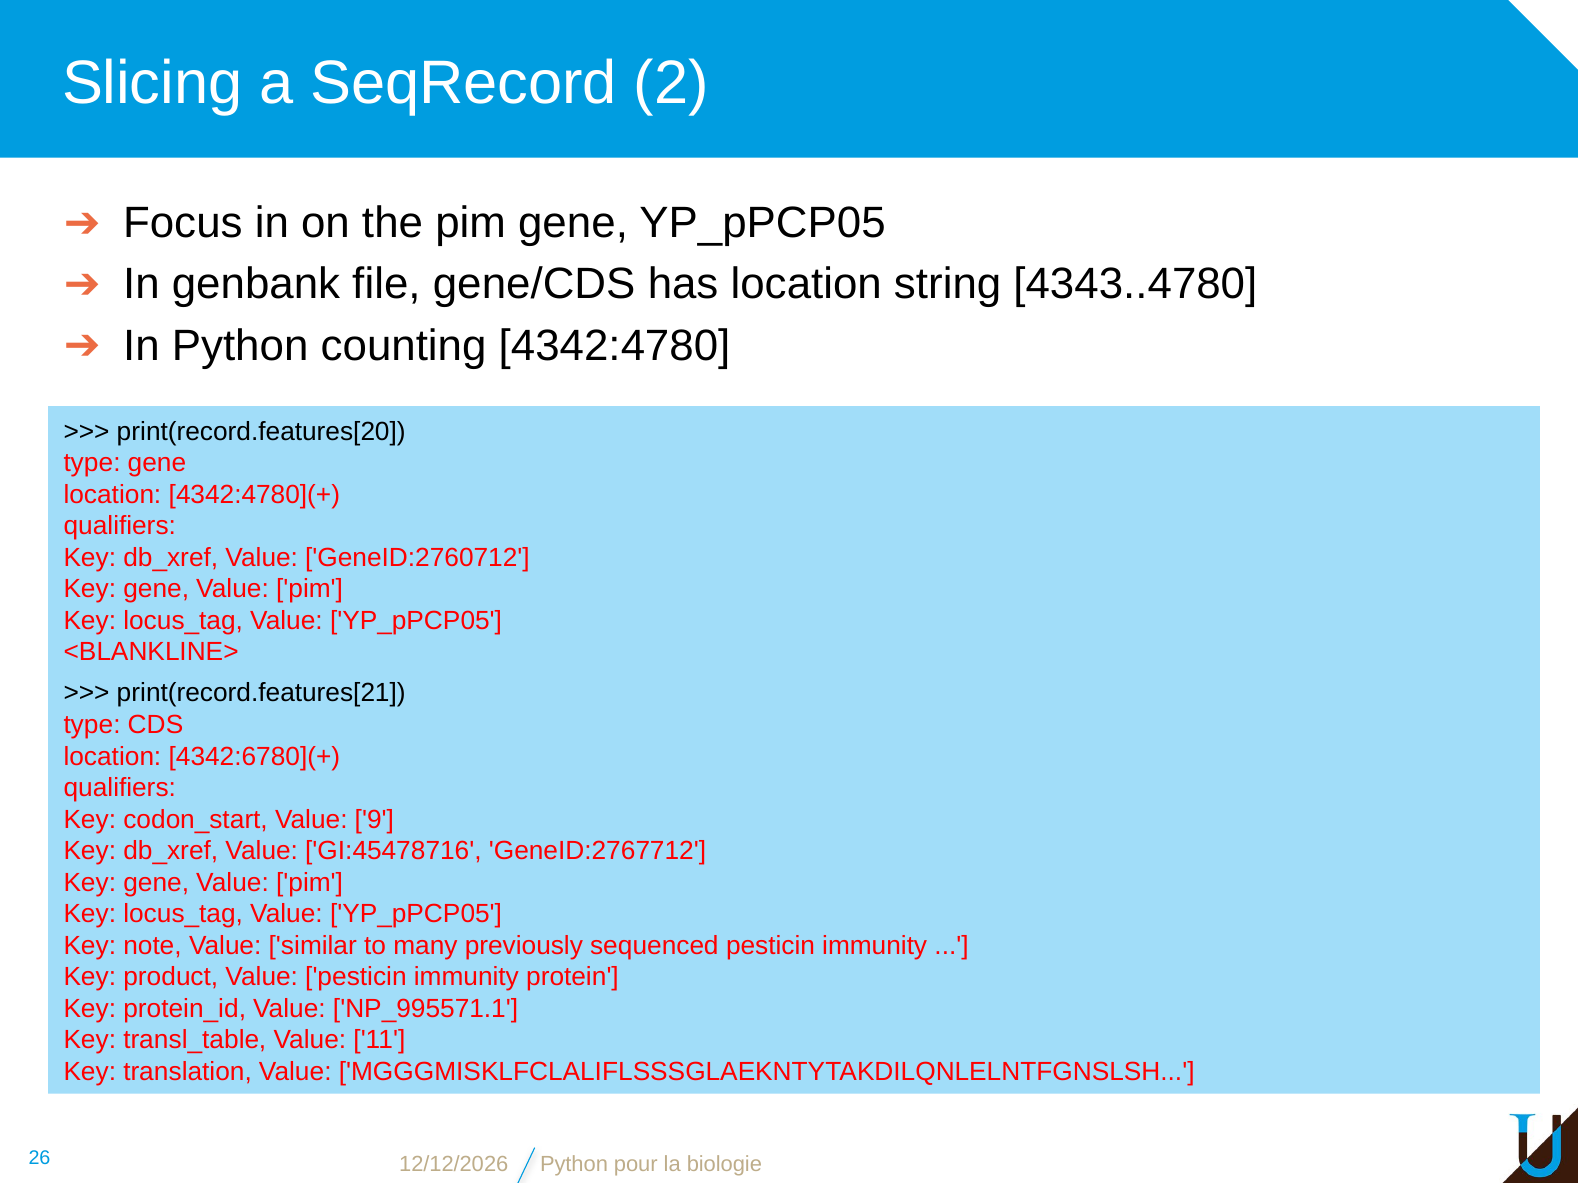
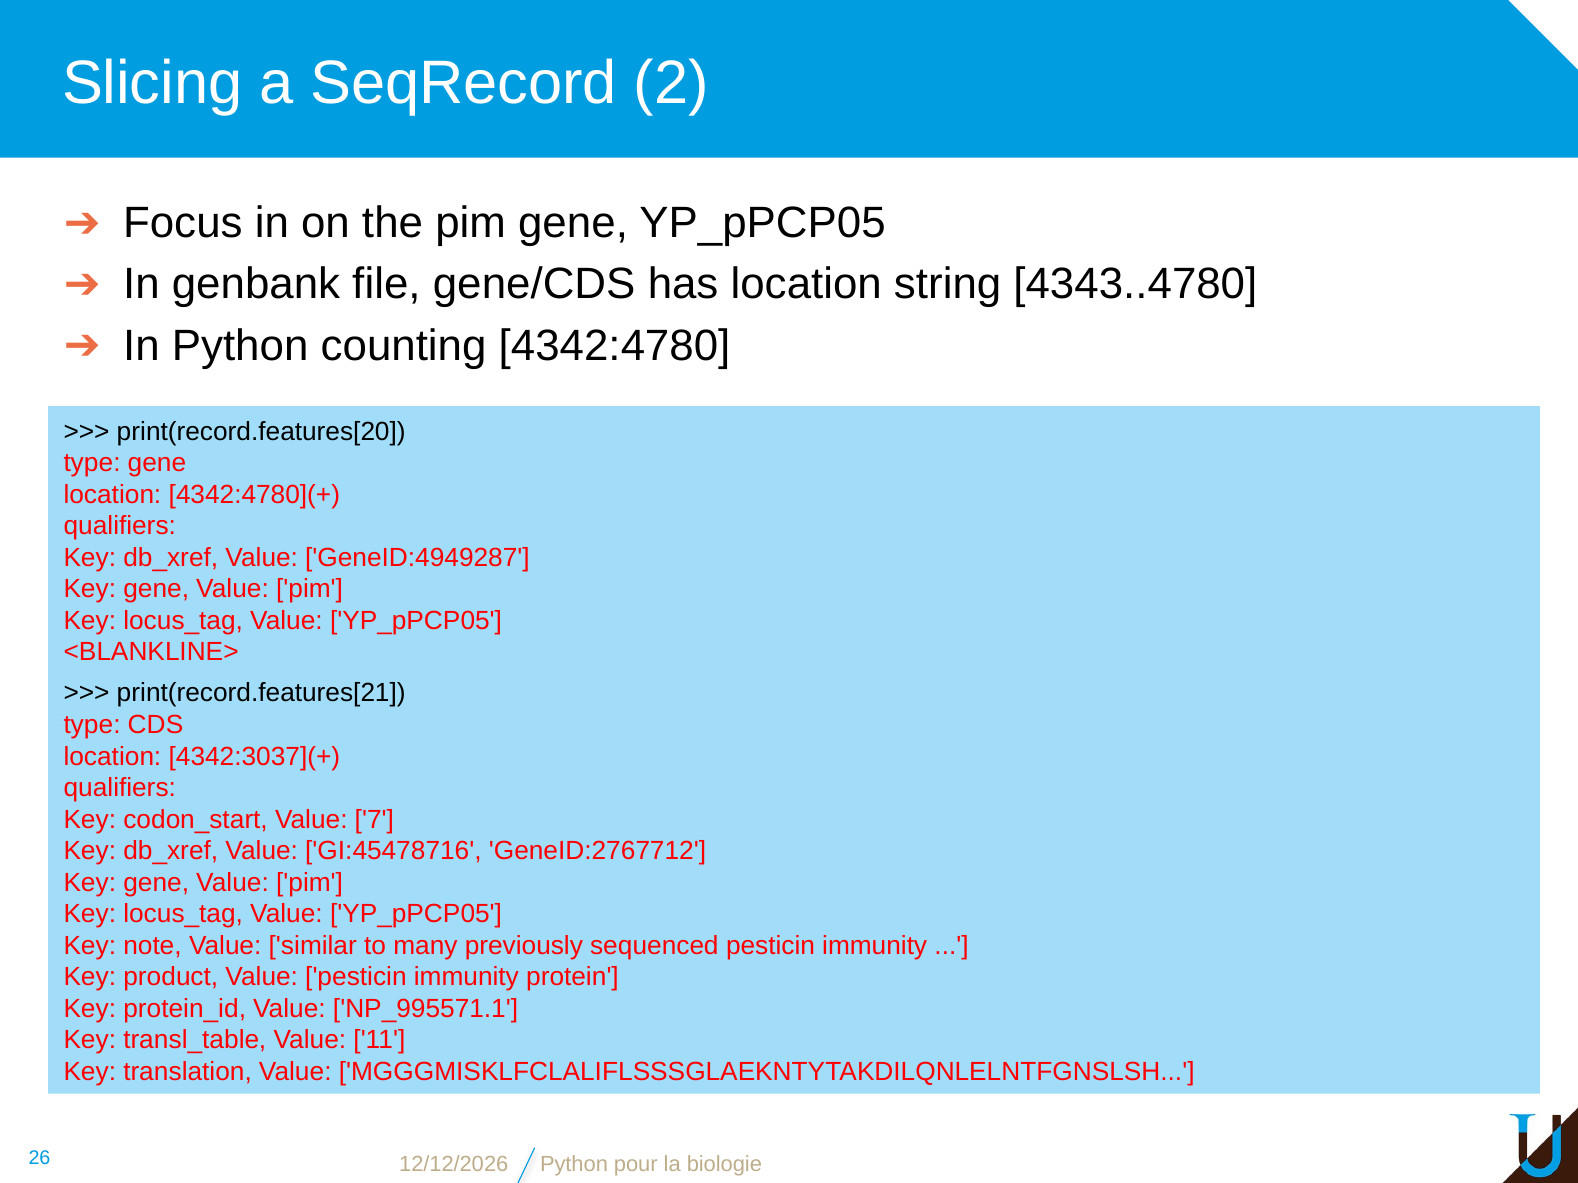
GeneID:2760712: GeneID:2760712 -> GeneID:4949287
4342:6780](+: 4342:6780](+ -> 4342:3037](+
9: 9 -> 7
